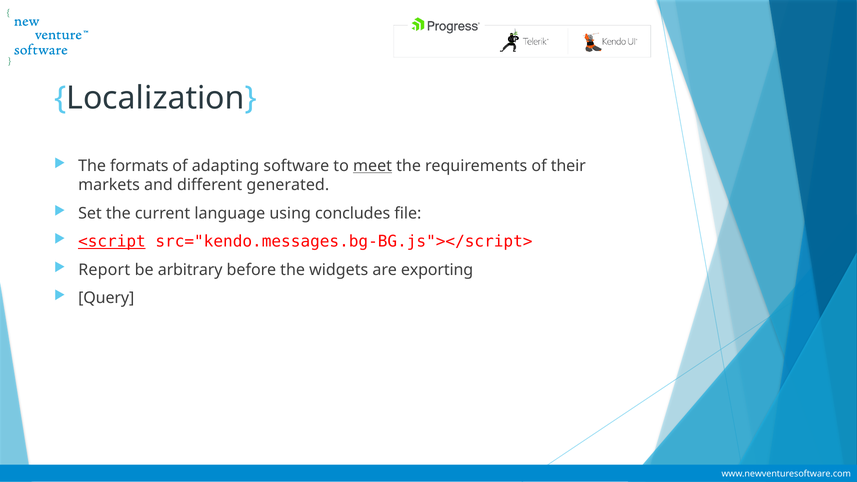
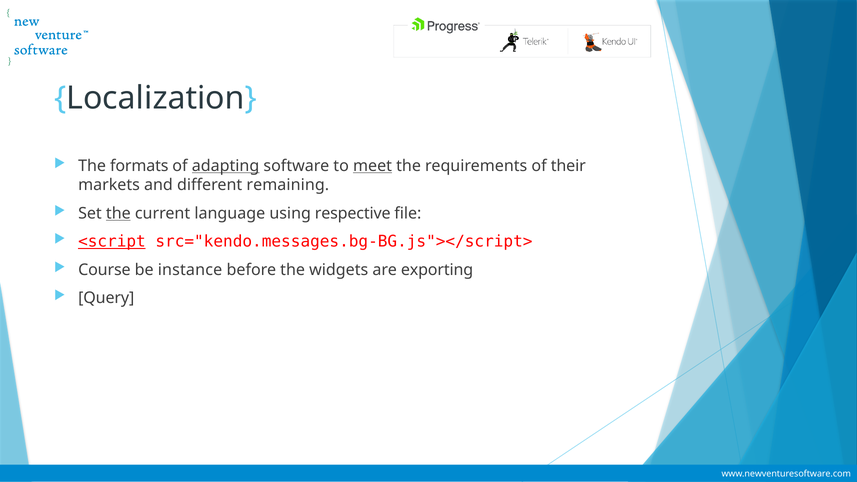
adapting underline: none -> present
generated: generated -> remaining
the at (118, 213) underline: none -> present
concludes: concludes -> respective
Report: Report -> Course
arbitrary: arbitrary -> instance
